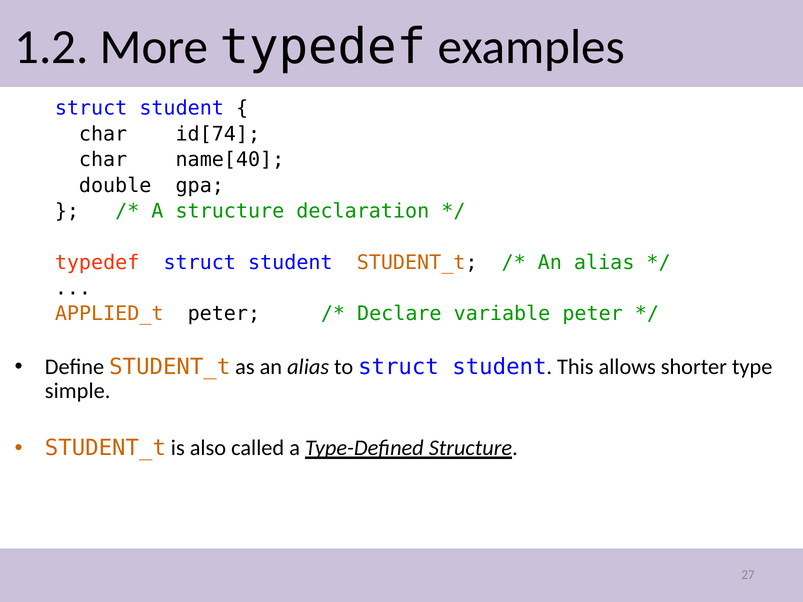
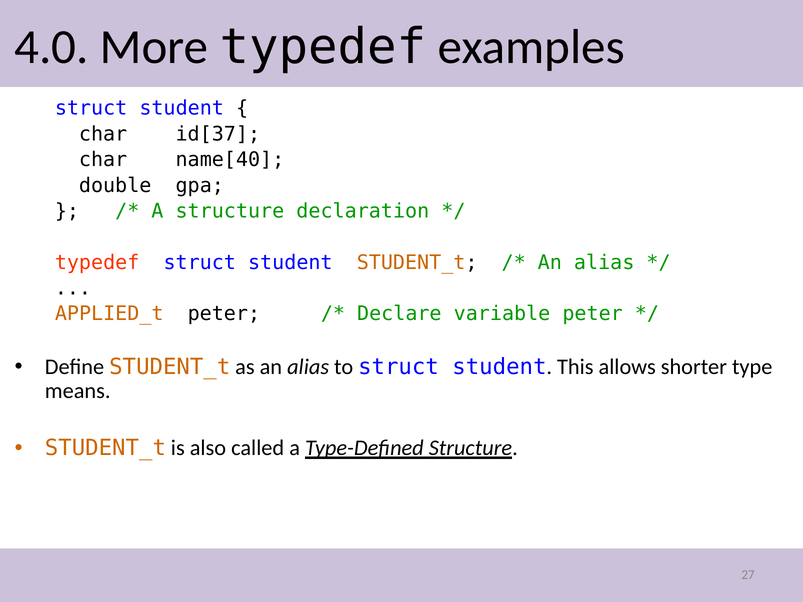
1.2: 1.2 -> 4.0
id[74: id[74 -> id[37
simple: simple -> means
